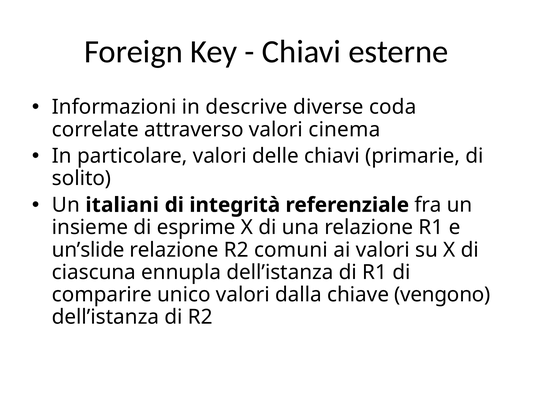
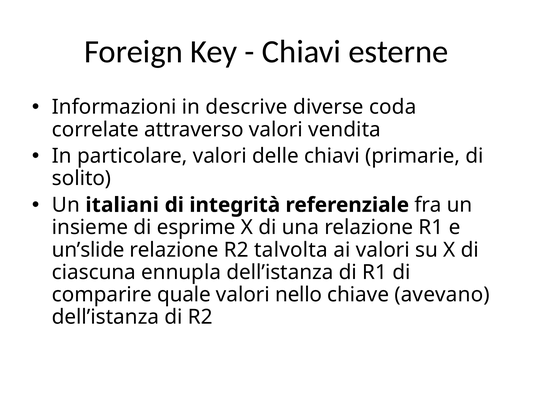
cinema: cinema -> vendita
comuni: comuni -> talvolta
unico: unico -> quale
dalla: dalla -> nello
vengono: vengono -> avevano
